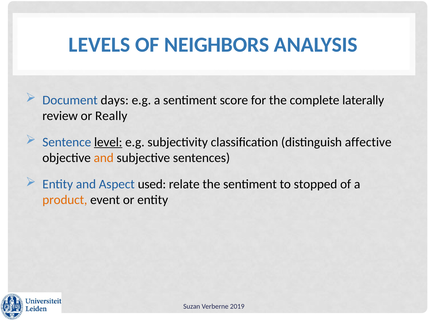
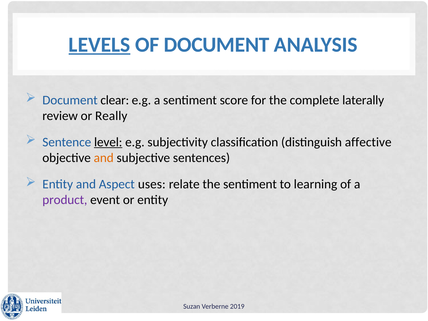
LEVELS underline: none -> present
OF NEIGHBORS: NEIGHBORS -> DOCUMENT
days: days -> clear
used: used -> uses
stopped: stopped -> learning
product colour: orange -> purple
